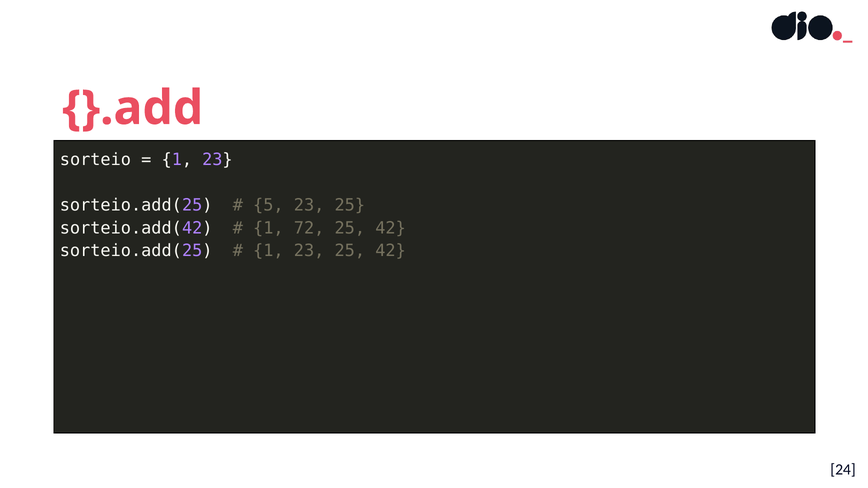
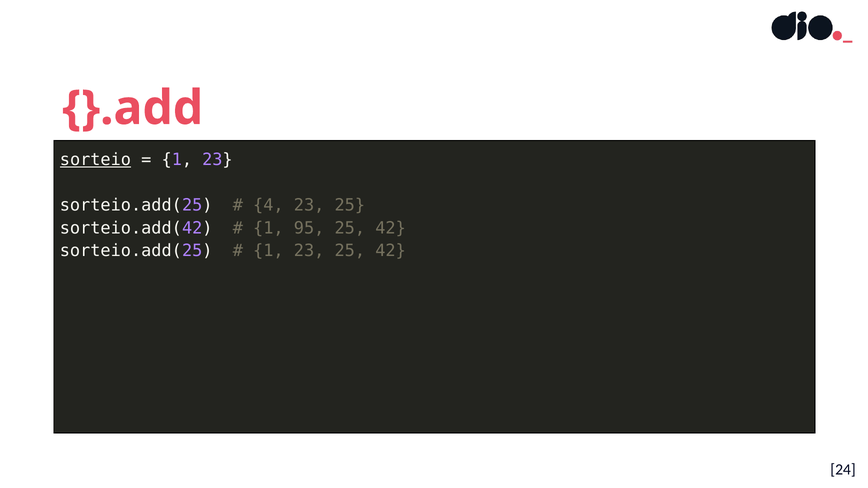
sorteio underline: none -> present
5: 5 -> 4
72: 72 -> 95
